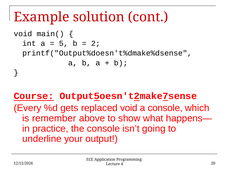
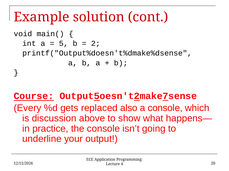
replaced void: void -> also
remember: remember -> discussion
